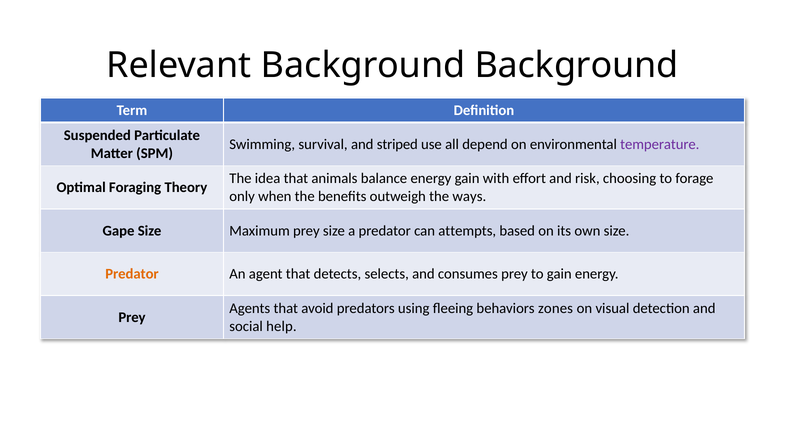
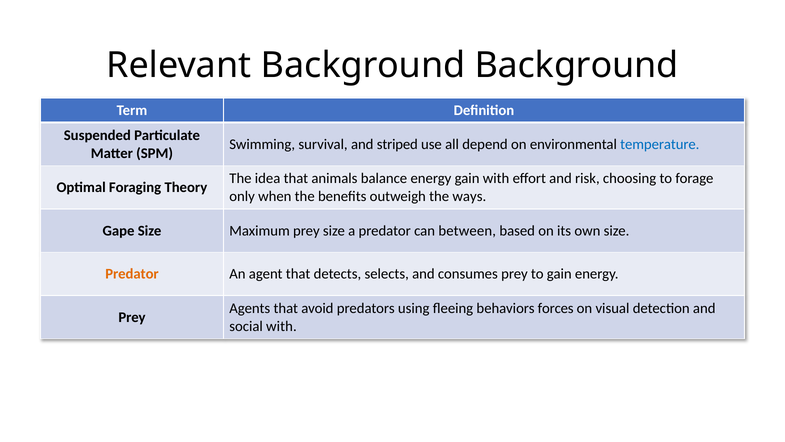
temperature colour: purple -> blue
attempts: attempts -> between
zones: zones -> forces
social help: help -> with
